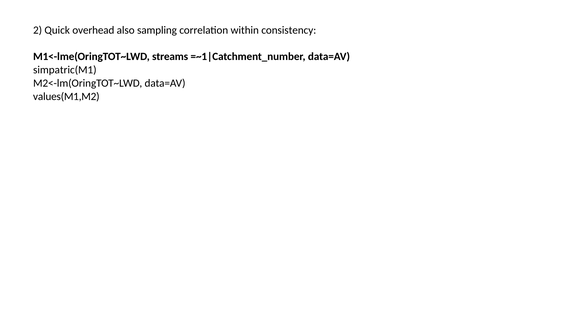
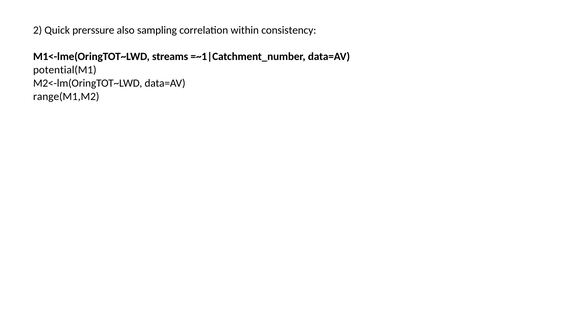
overhead: overhead -> prerssure
simpatric(M1: simpatric(M1 -> potential(M1
values(M1,M2: values(M1,M2 -> range(M1,M2
